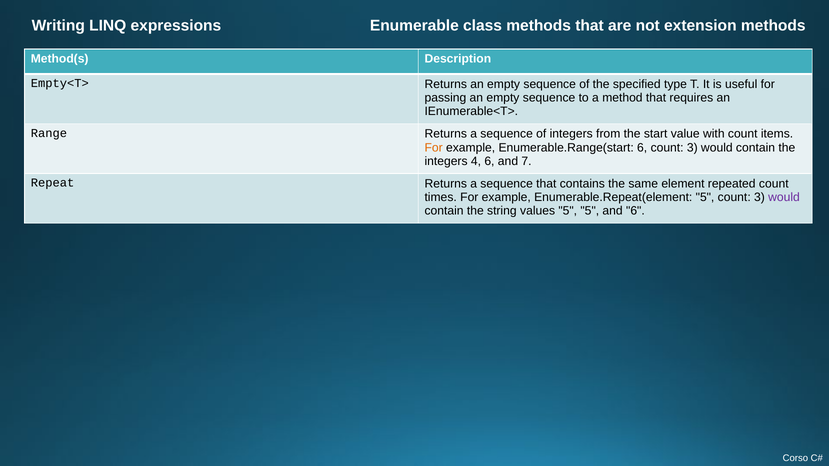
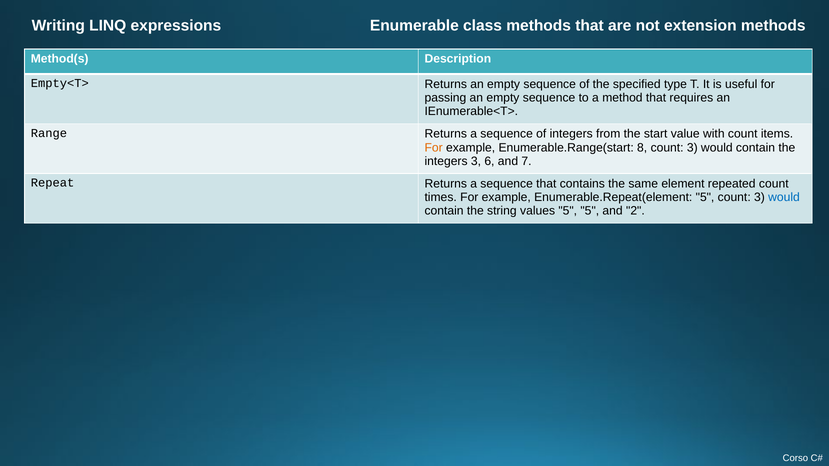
Enumerable.Range(start 6: 6 -> 8
integers 4: 4 -> 3
would at (784, 197) colour: purple -> blue
and 6: 6 -> 2
